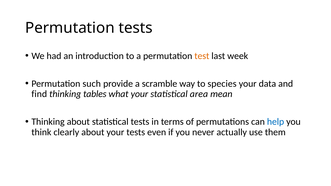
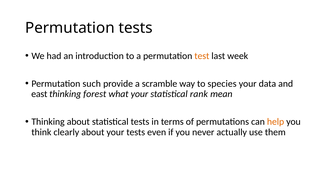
find: find -> east
tables: tables -> forest
area: area -> rank
help colour: blue -> orange
